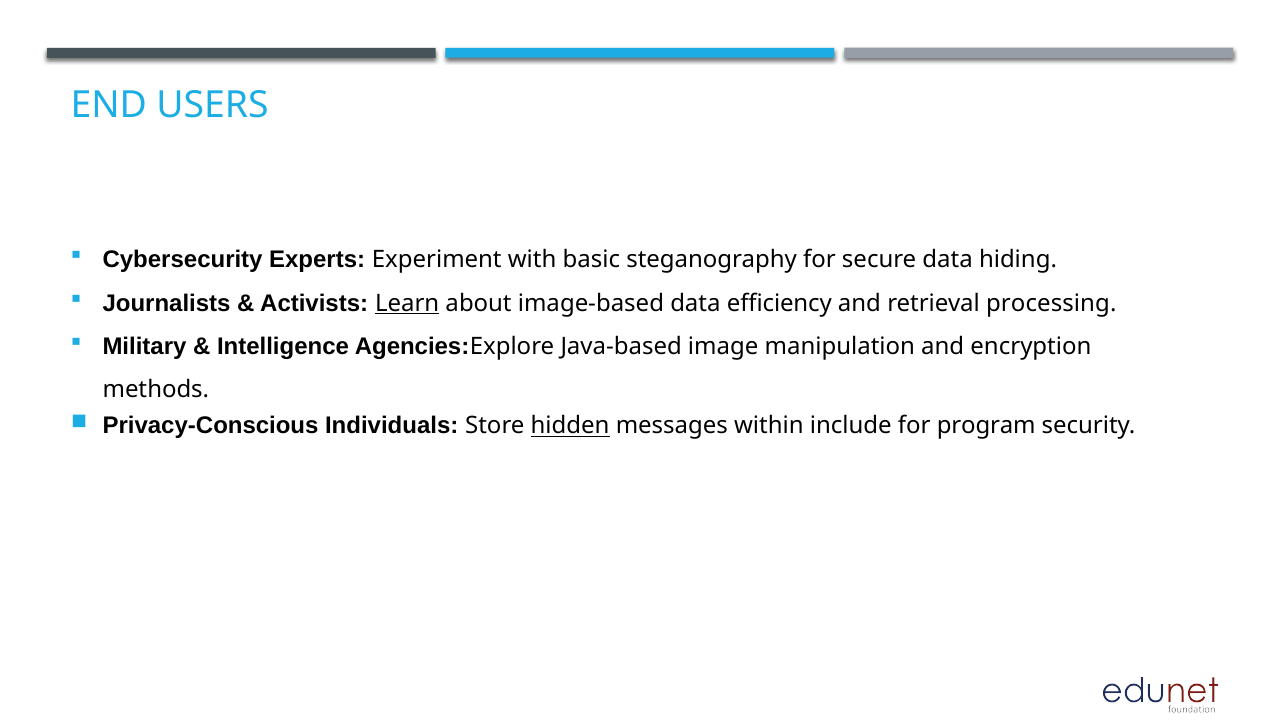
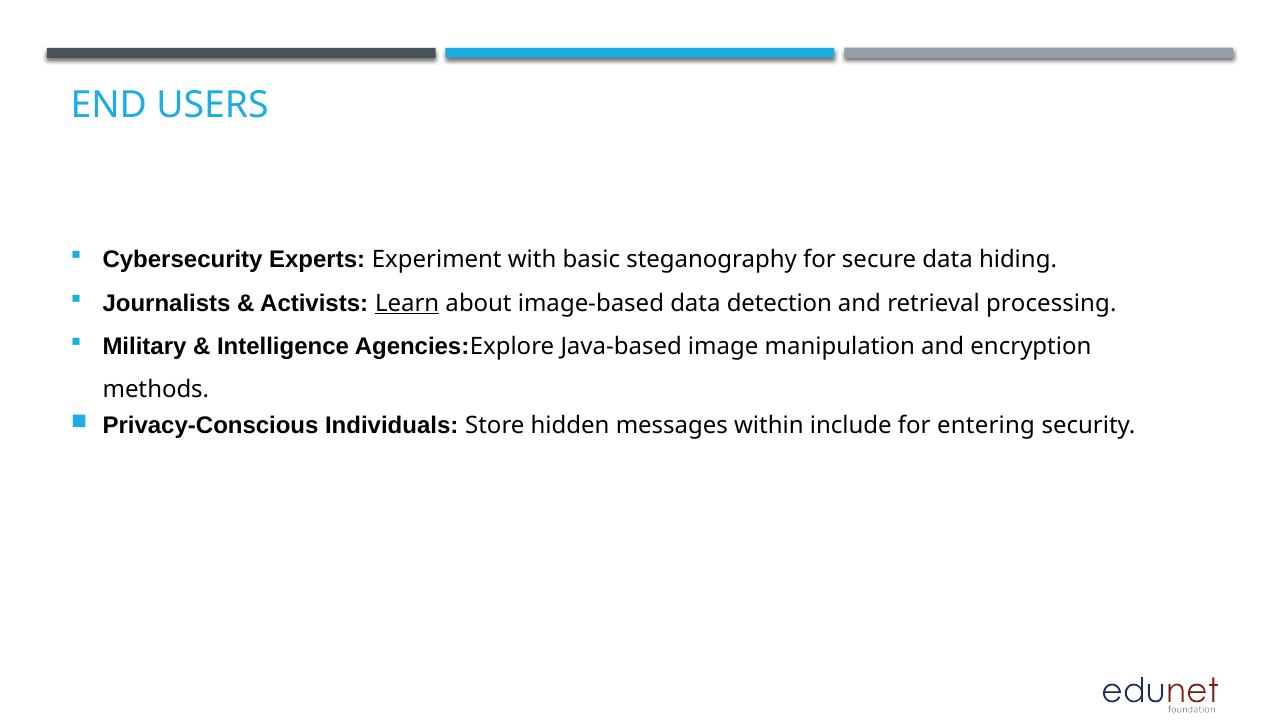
efficiency: efficiency -> detection
hidden underline: present -> none
program: program -> entering
